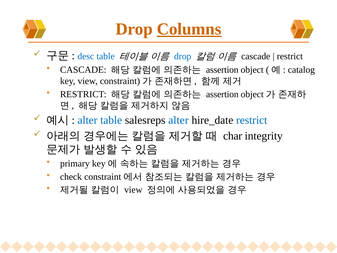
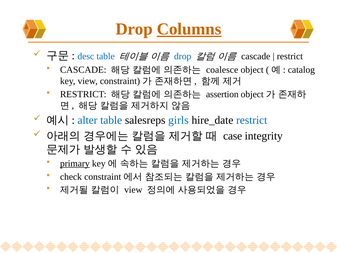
assertion at (222, 70): assertion -> coalesce
salesreps alter: alter -> girls
char: char -> case
primary underline: none -> present
